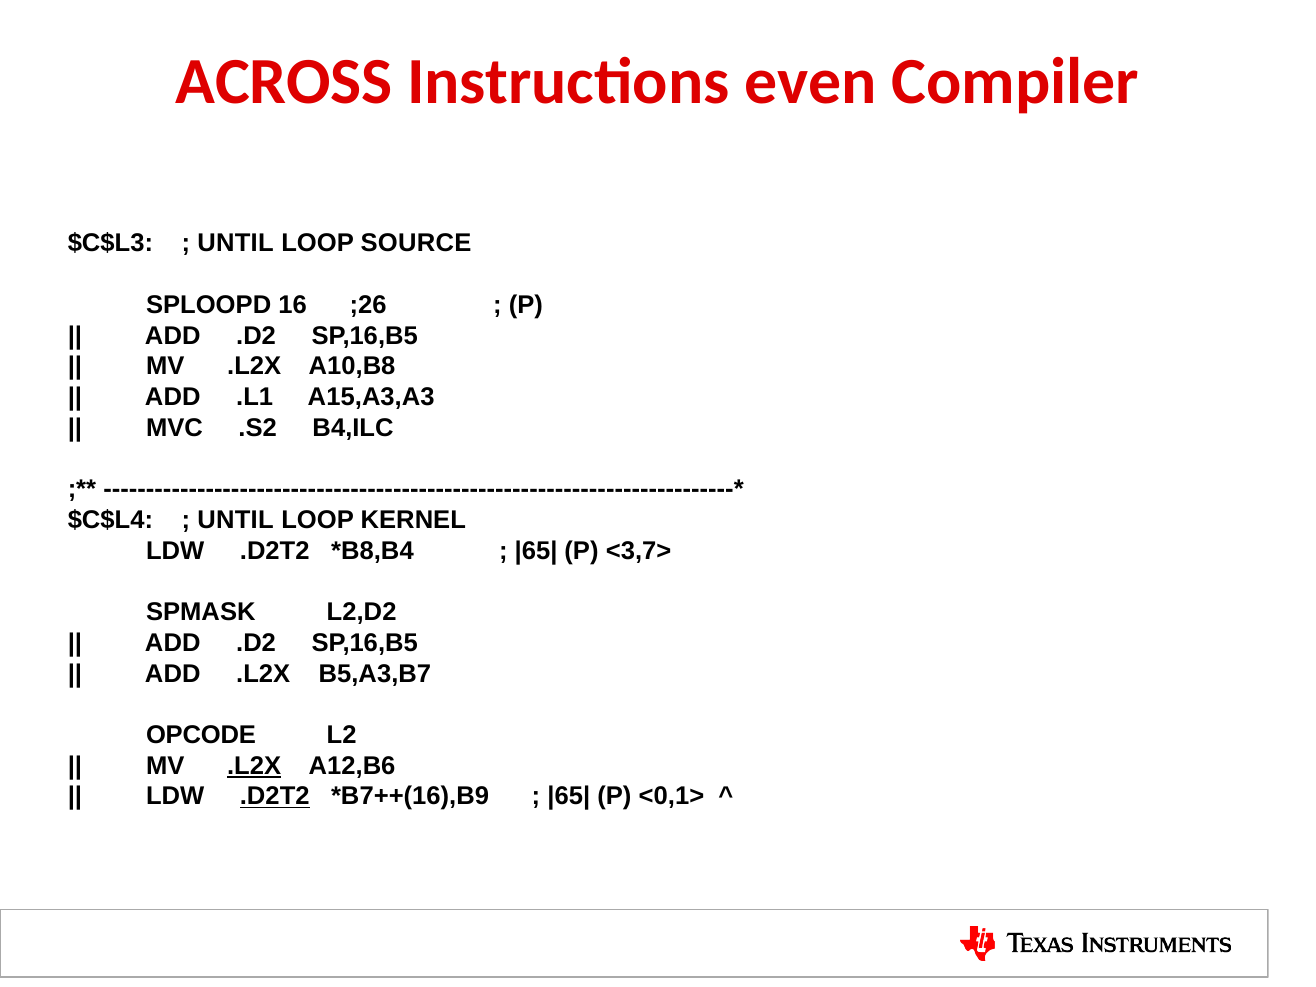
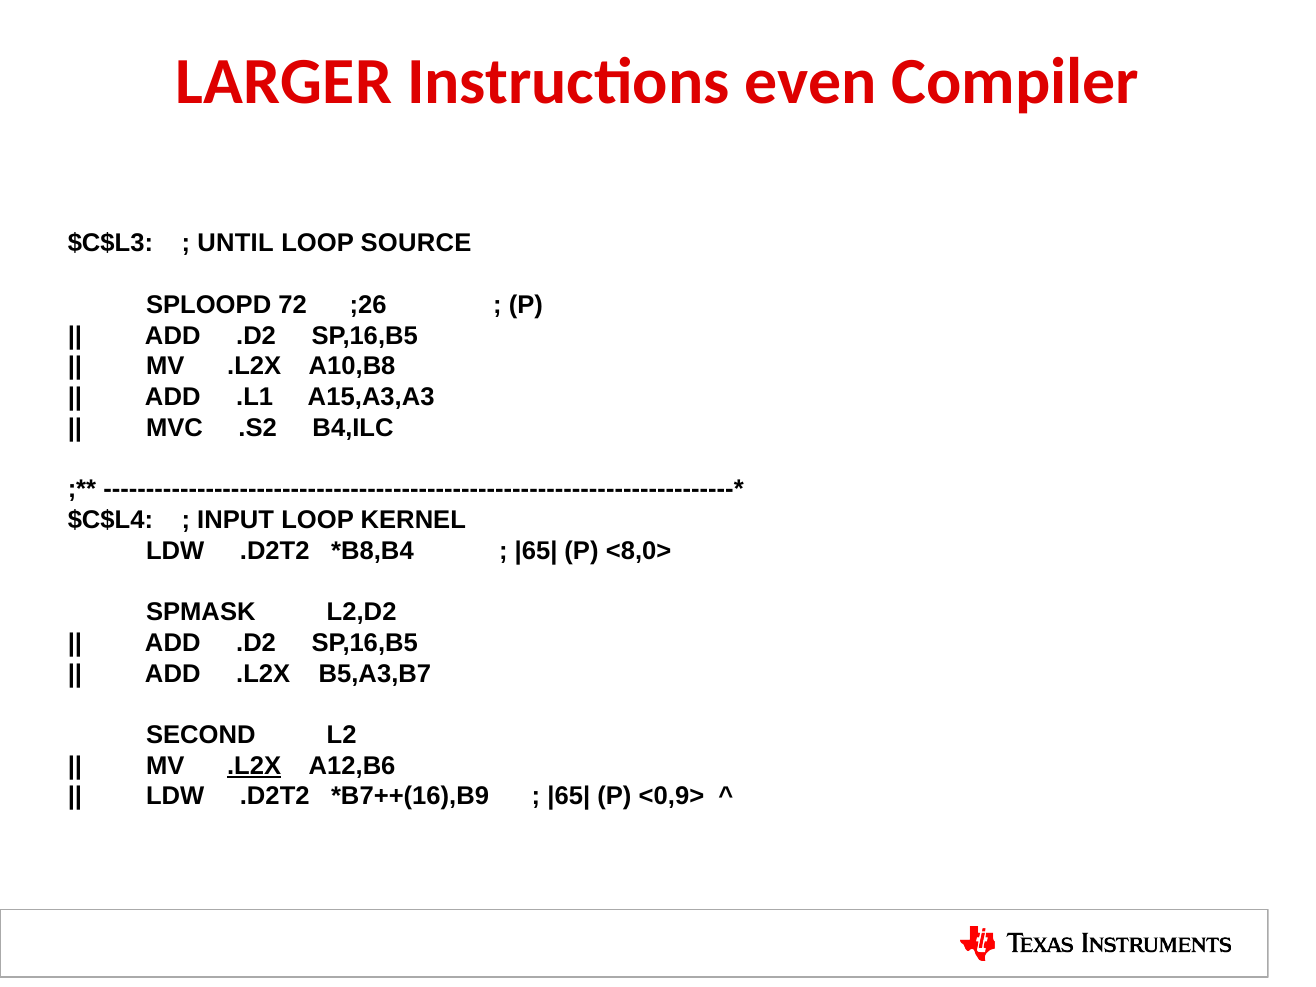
ACROSS: ACROSS -> LARGER
16: 16 -> 72
UNTIL at (236, 520): UNTIL -> INPUT
<3,7>: <3,7> -> <8,0>
OPCODE: OPCODE -> SECOND
.D2T2 at (275, 797) underline: present -> none
<0,1>: <0,1> -> <0,9>
